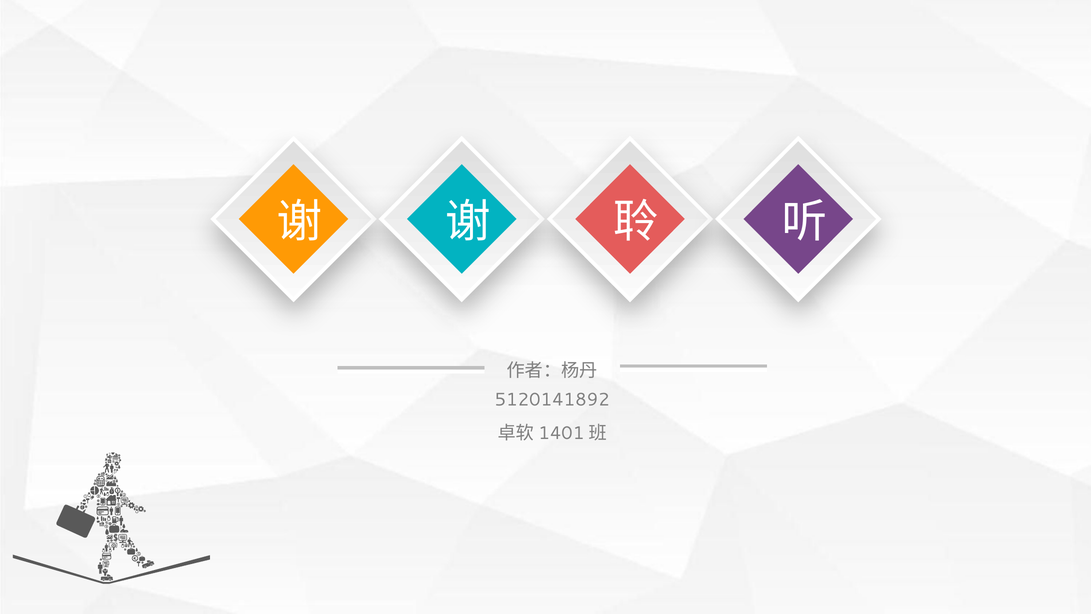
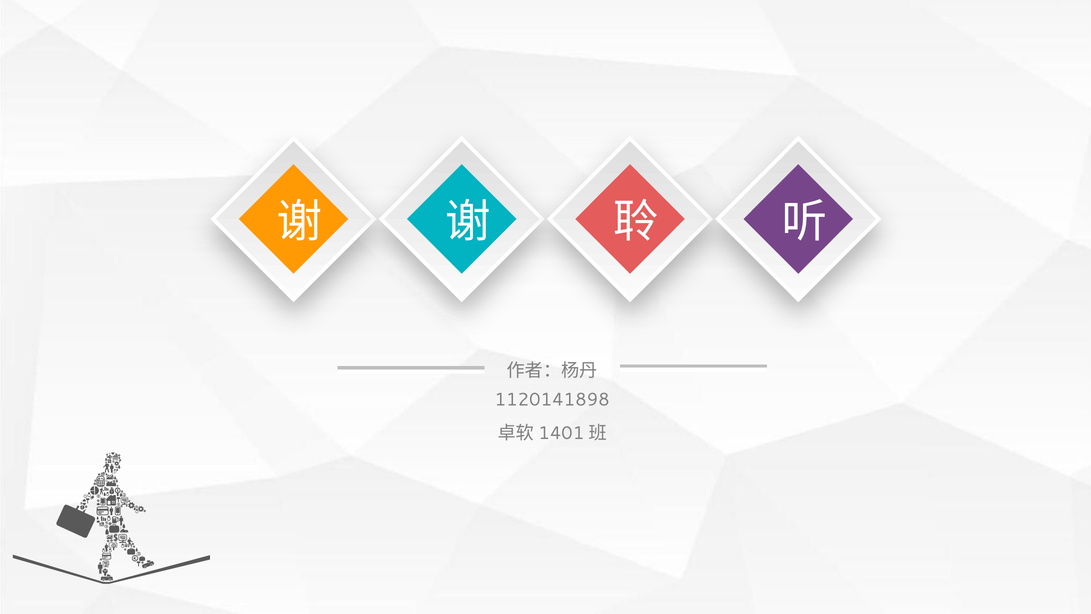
5120141892: 5120141892 -> 1120141898
